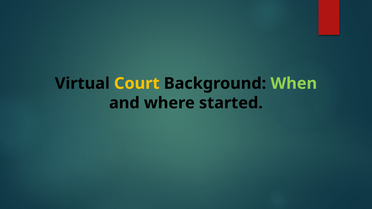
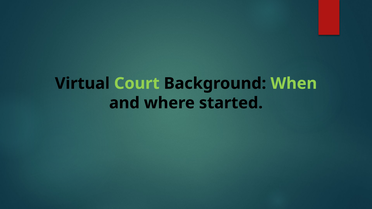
Court colour: yellow -> light green
